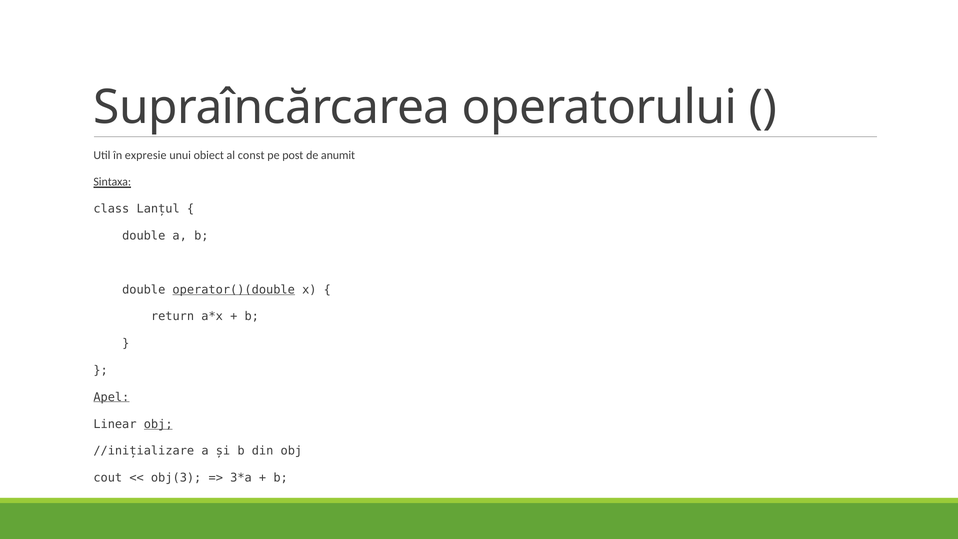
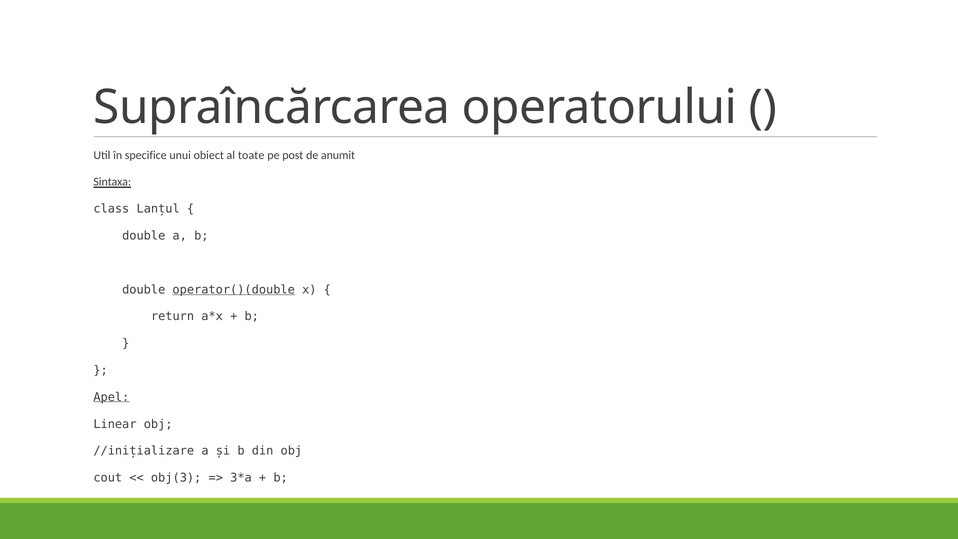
expresie: expresie -> specifice
const: const -> toate
obj at (158, 424) underline: present -> none
